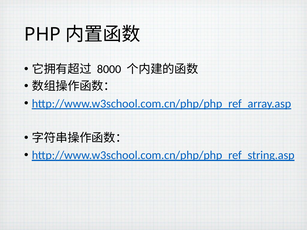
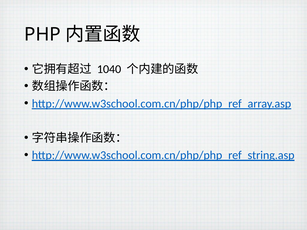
8000: 8000 -> 1040
